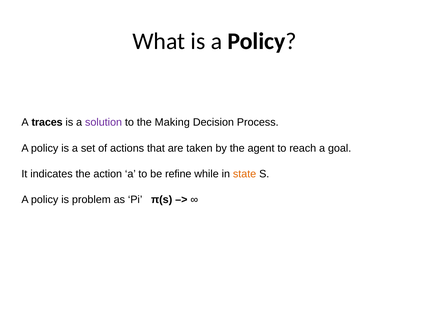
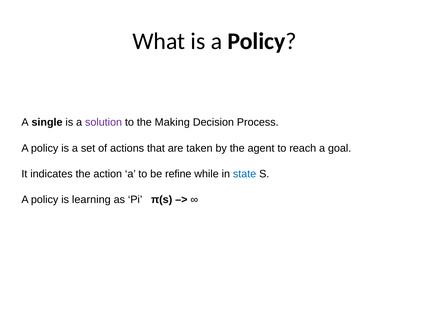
traces: traces -> single
state colour: orange -> blue
problem: problem -> learning
